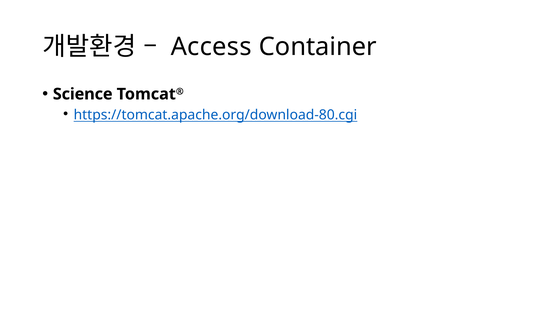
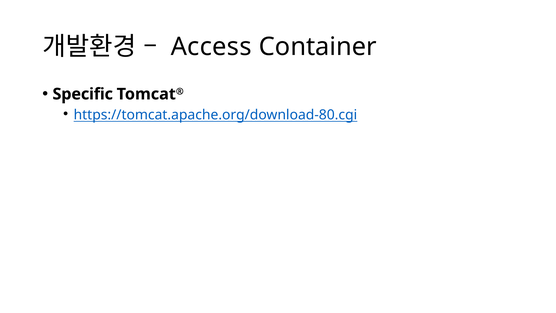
Science: Science -> Specific
